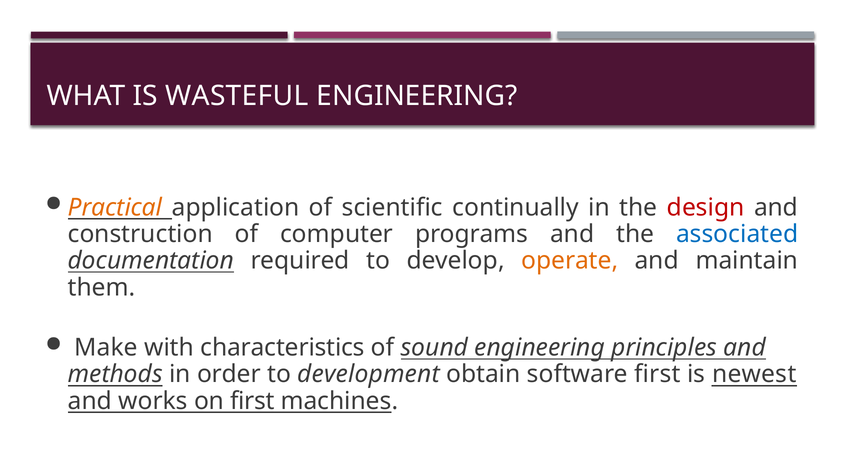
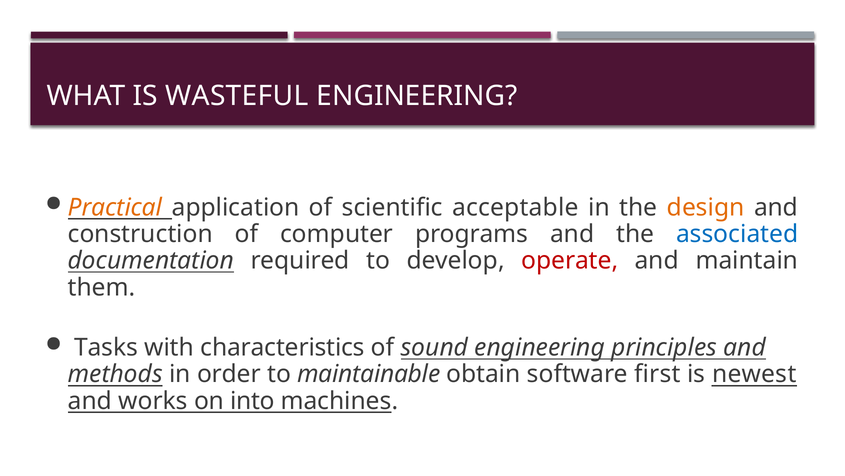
continually: continually -> acceptable
design colour: red -> orange
operate colour: orange -> red
Make: Make -> Tasks
development: development -> maintainable
on first: first -> into
